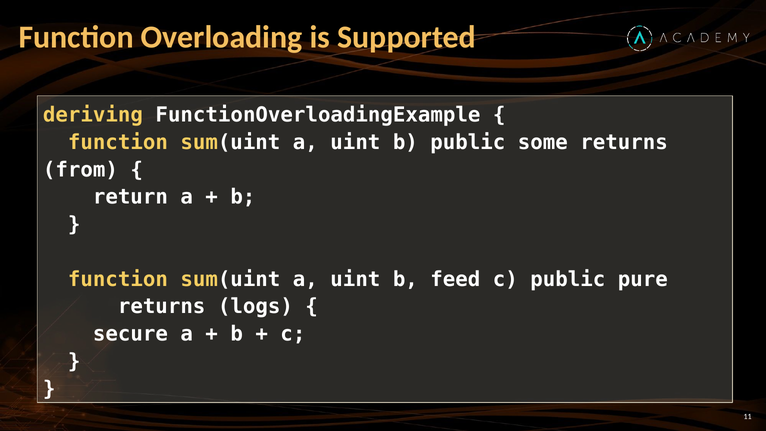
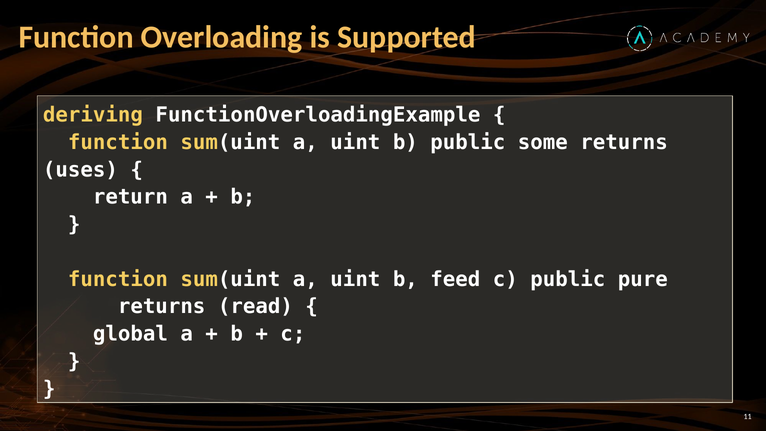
from: from -> uses
logs: logs -> read
secure: secure -> global
